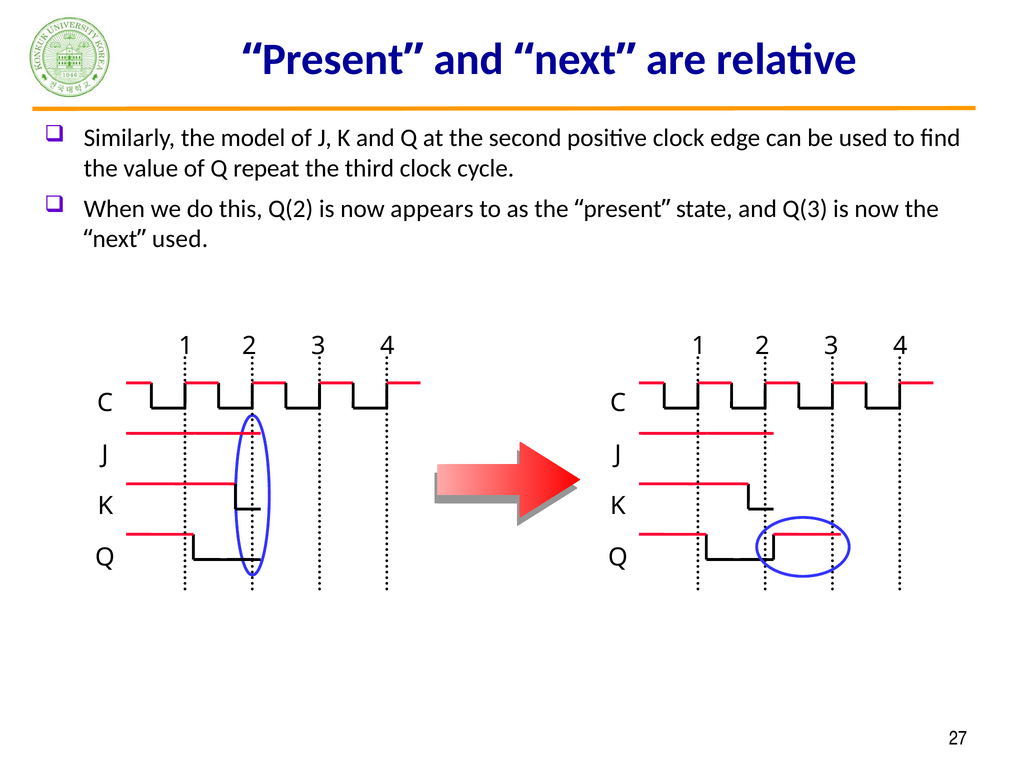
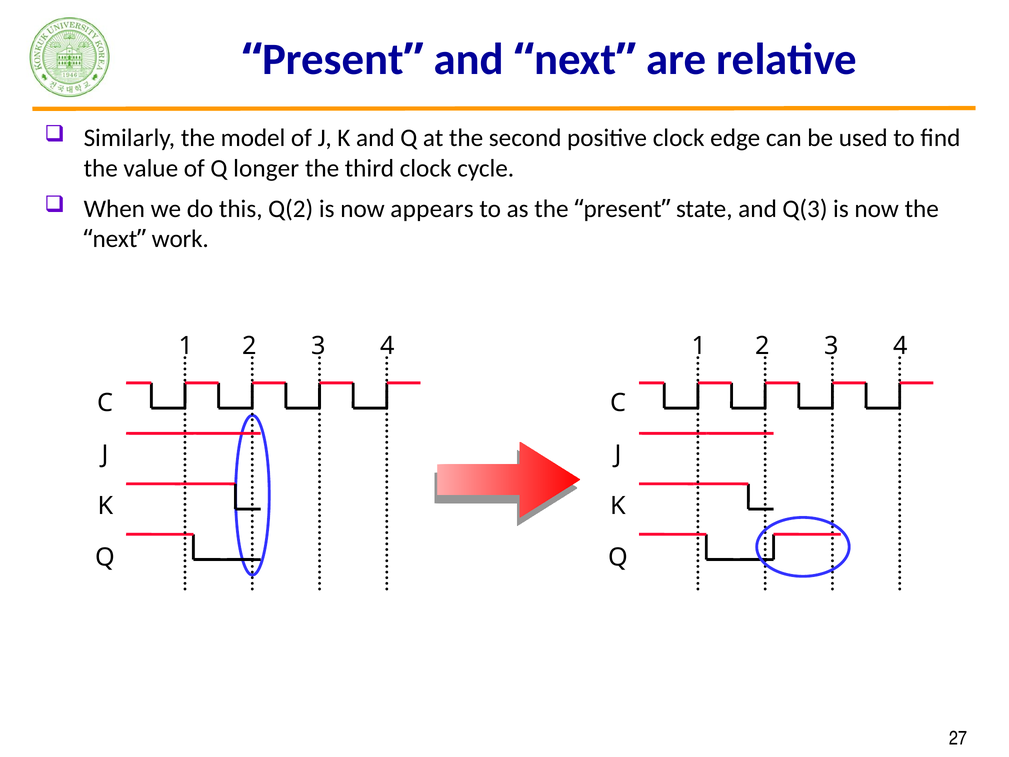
repeat: repeat -> longer
used at (180, 239): used -> work
